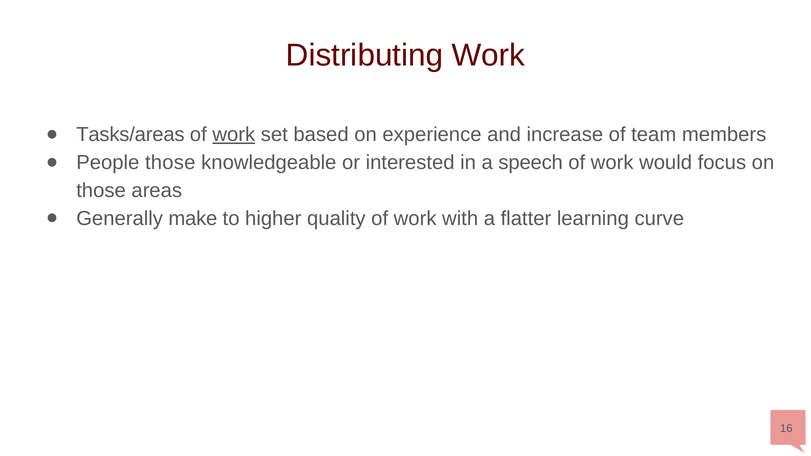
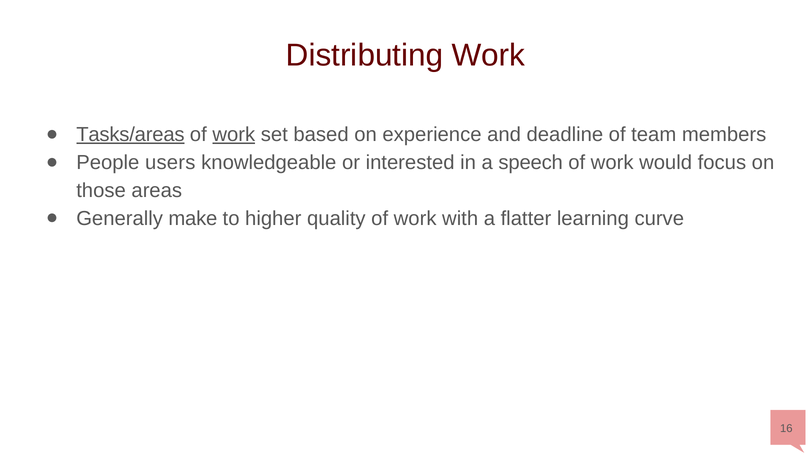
Tasks/areas underline: none -> present
increase: increase -> deadline
People those: those -> users
